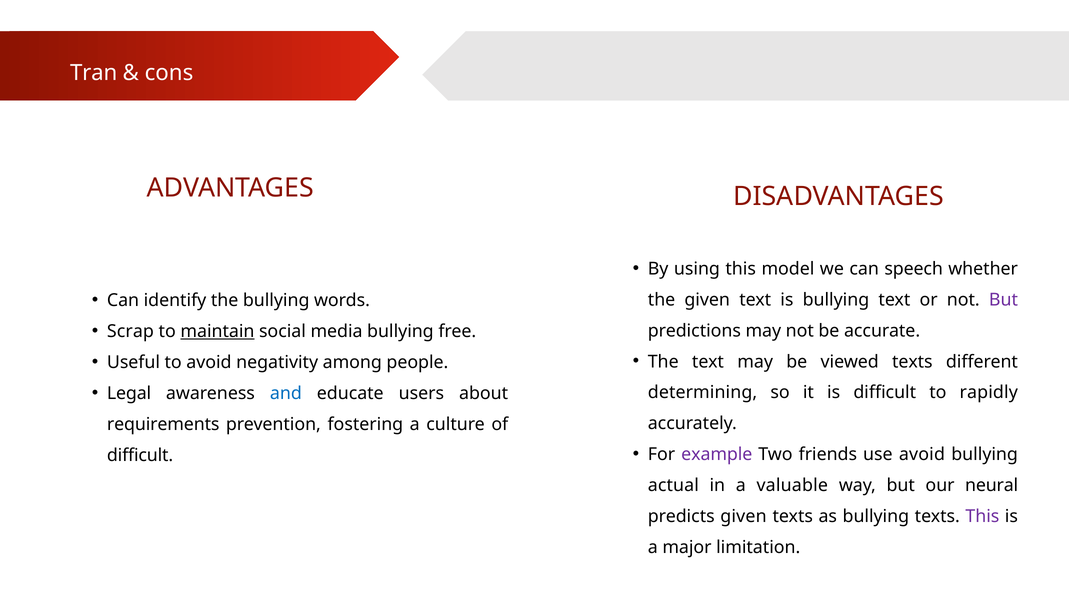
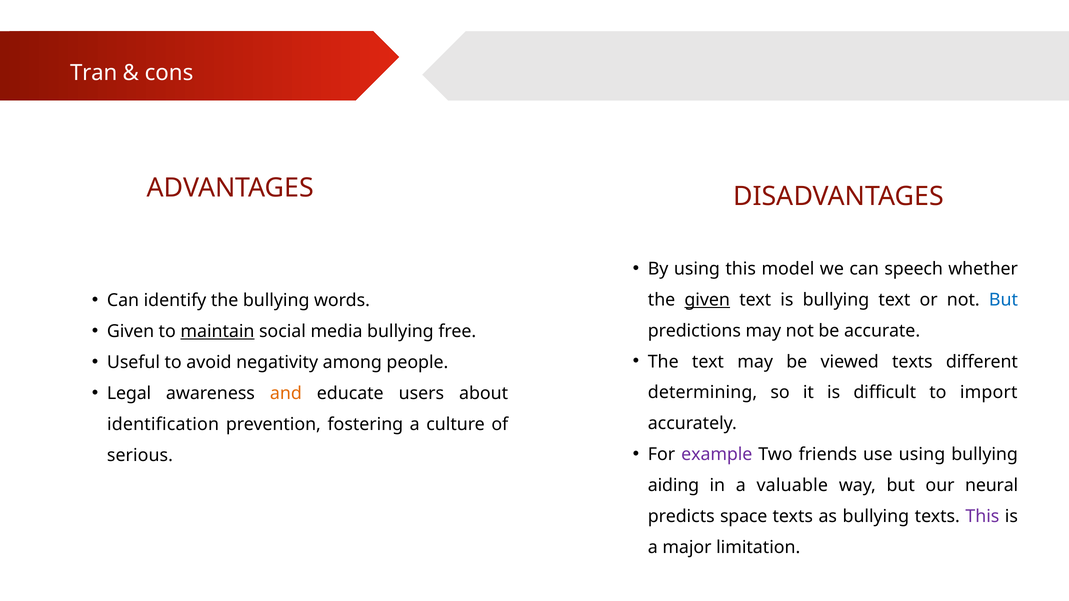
given at (707, 300) underline: none -> present
But at (1003, 300) colour: purple -> blue
Scrap at (130, 332): Scrap -> Given
and colour: blue -> orange
rapidly: rapidly -> import
requirements: requirements -> identification
use avoid: avoid -> using
difficult at (140, 456): difficult -> serious
actual: actual -> aiding
predicts given: given -> space
